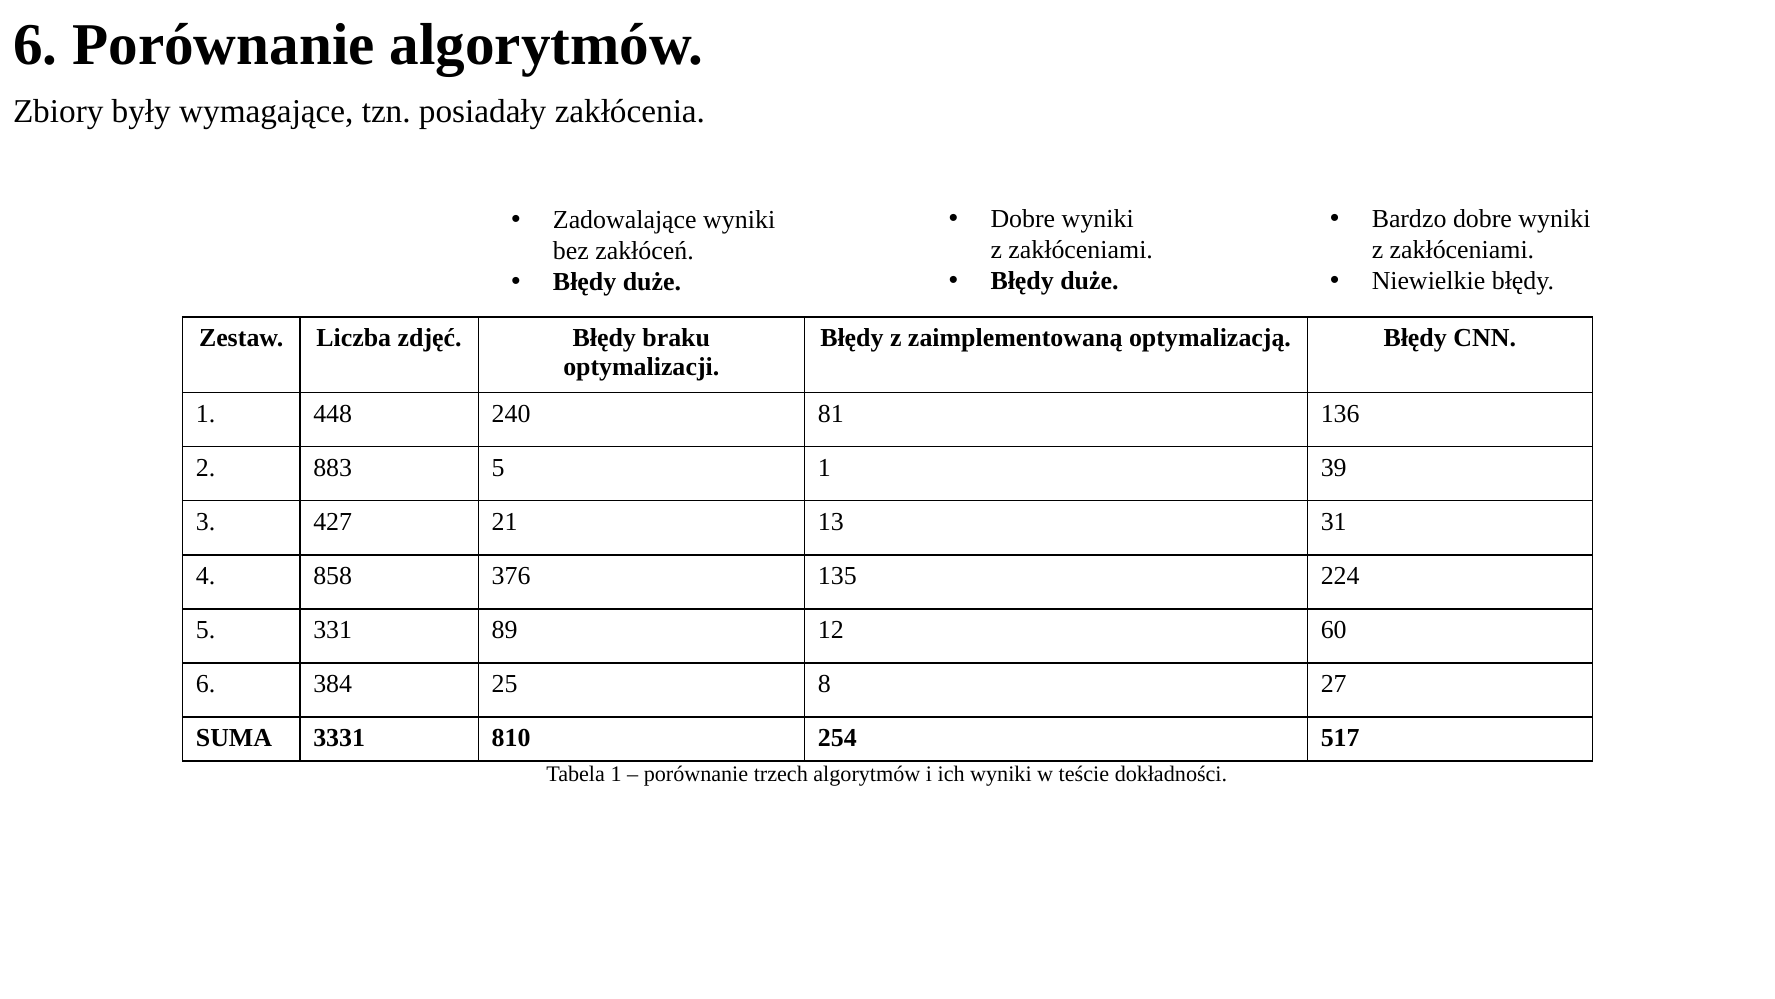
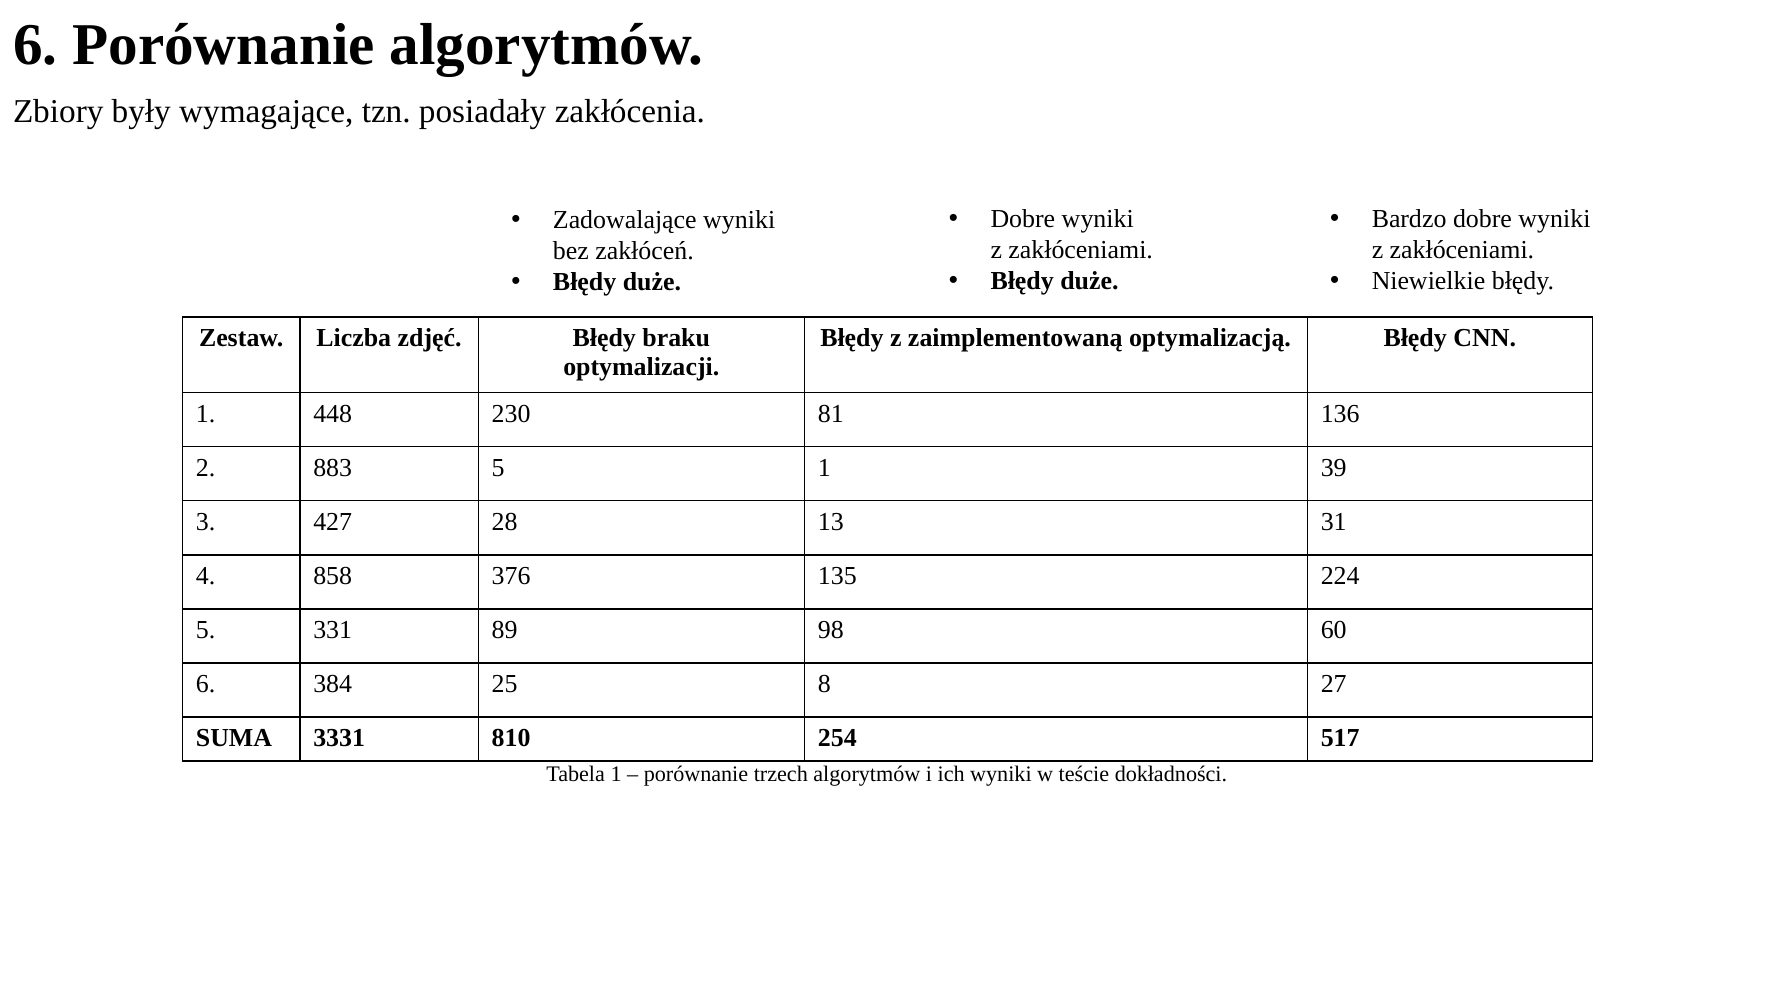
240: 240 -> 230
21: 21 -> 28
12: 12 -> 98
